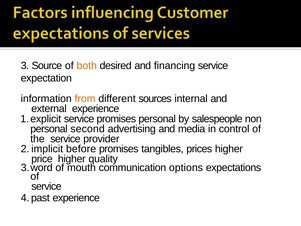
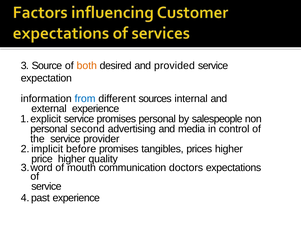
financing: financing -> provided
from colour: orange -> blue
options: options -> doctors
